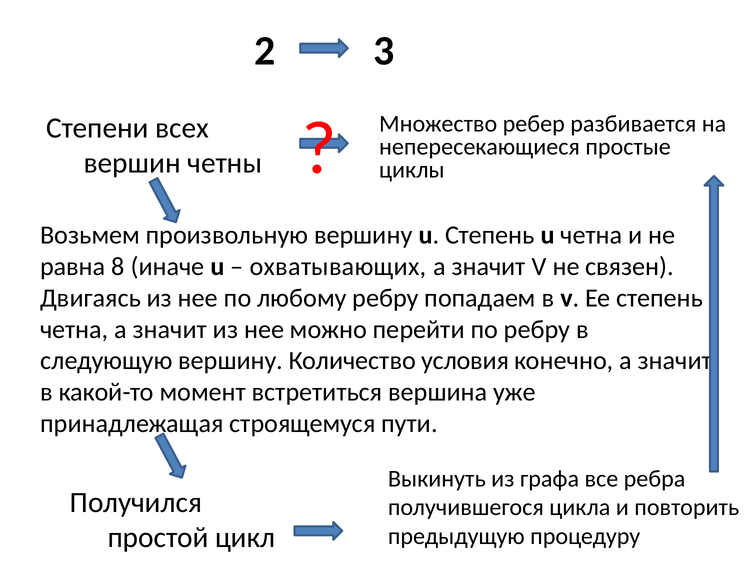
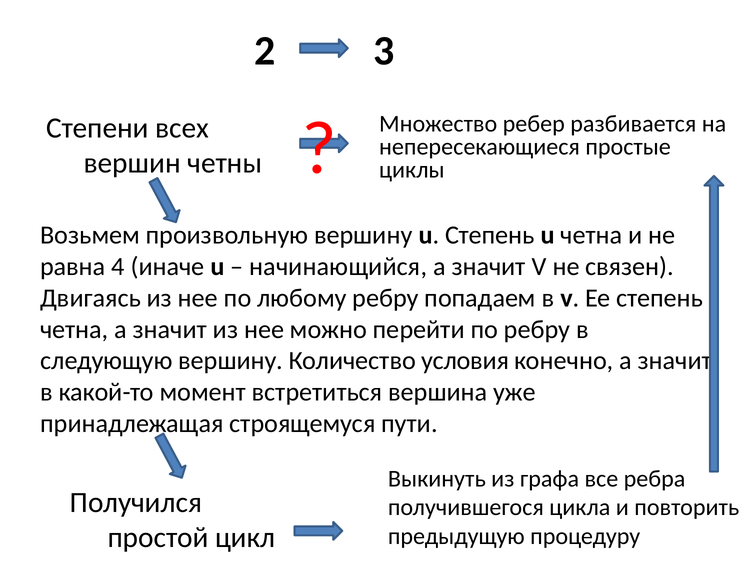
8: 8 -> 4
охватывающих: охватывающих -> начинающийся
